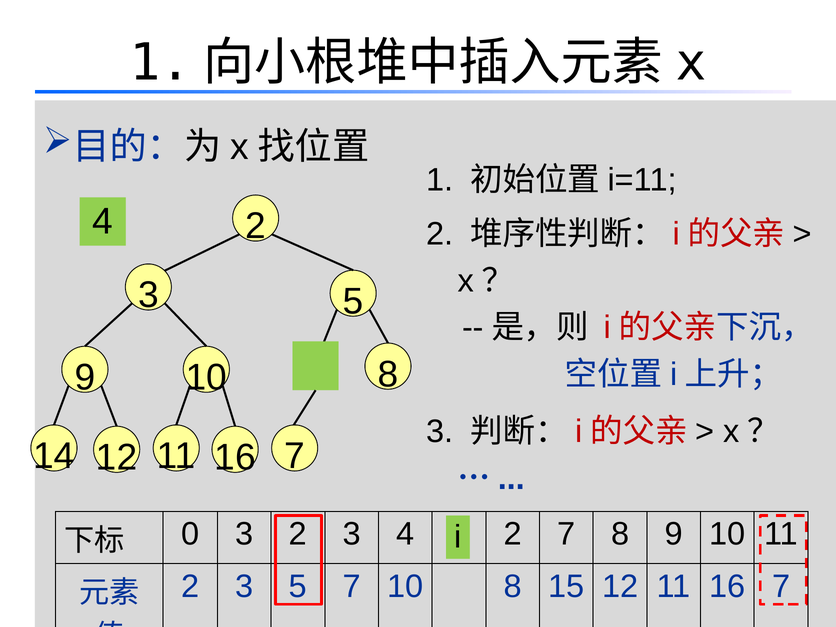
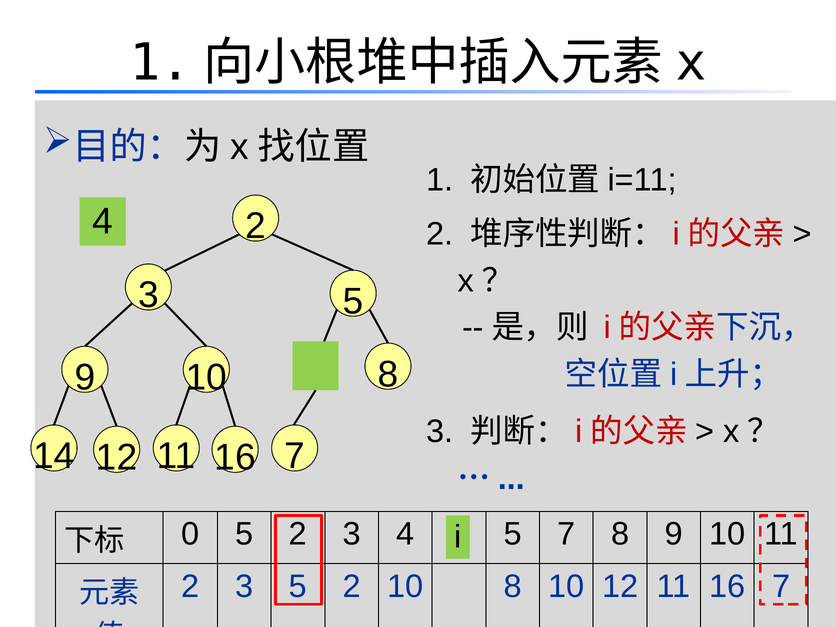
0 3: 3 -> 5
4 2: 2 -> 5
3 5 7: 7 -> 2
10 8 15: 15 -> 10
